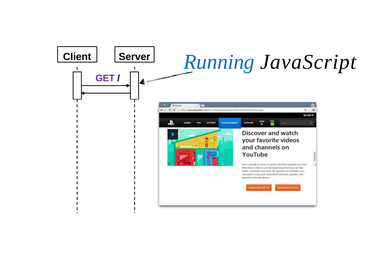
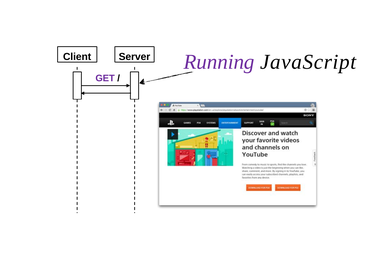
Running colour: blue -> purple
